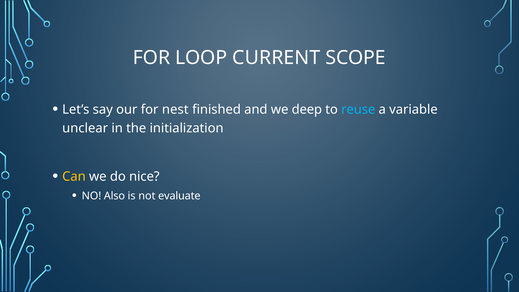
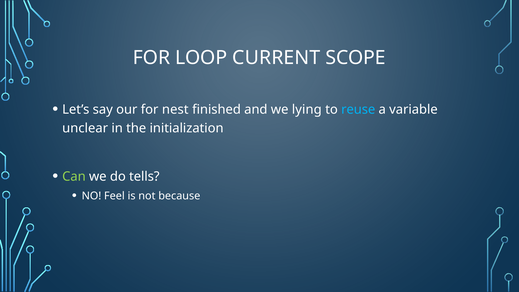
deep: deep -> lying
Can colour: yellow -> light green
nice: nice -> tells
Also: Also -> Feel
evaluate: evaluate -> because
